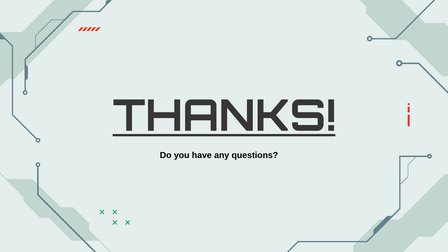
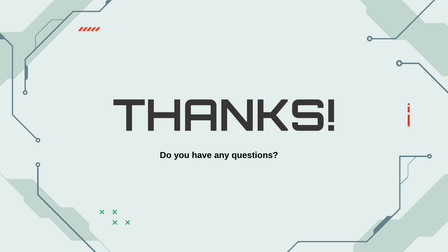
THANKS underline: present -> none
